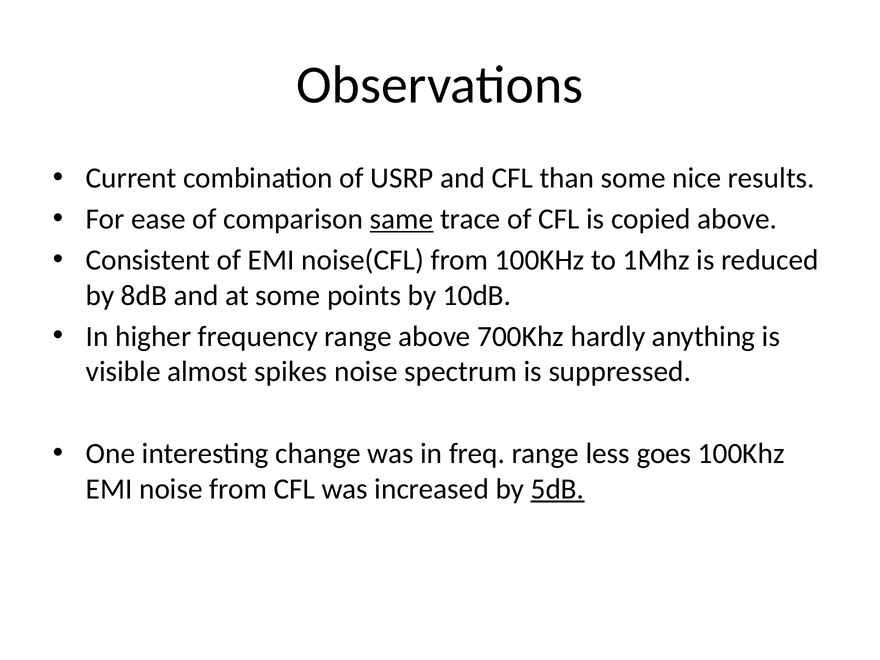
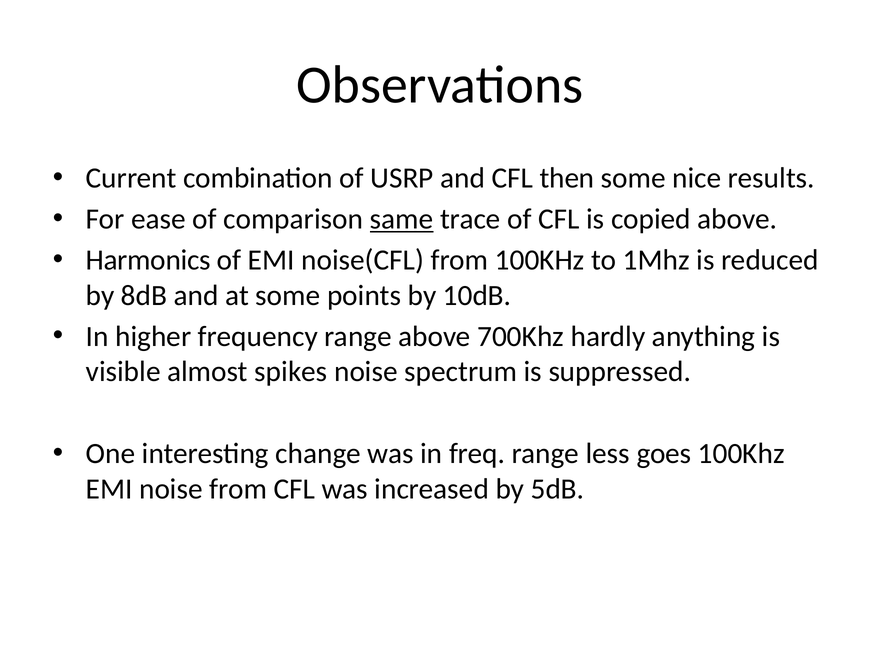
than: than -> then
Consistent: Consistent -> Harmonics
5dB underline: present -> none
